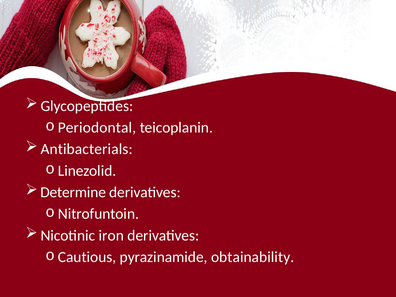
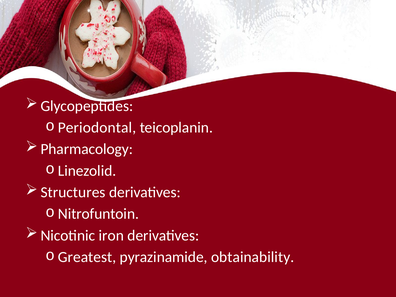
Antibacterials: Antibacterials -> Pharmacology
Determine: Determine -> Structures
Cautious: Cautious -> Greatest
